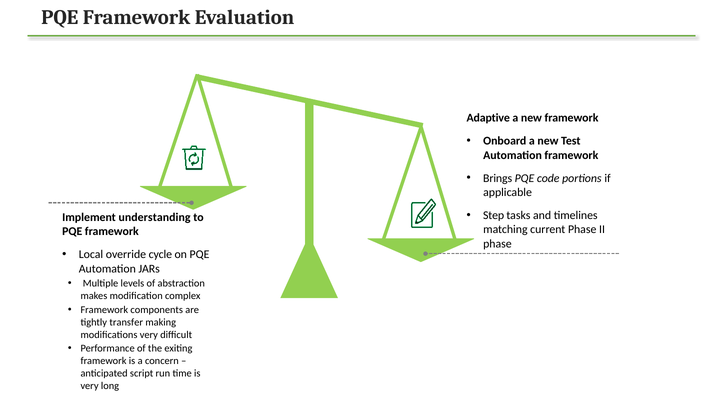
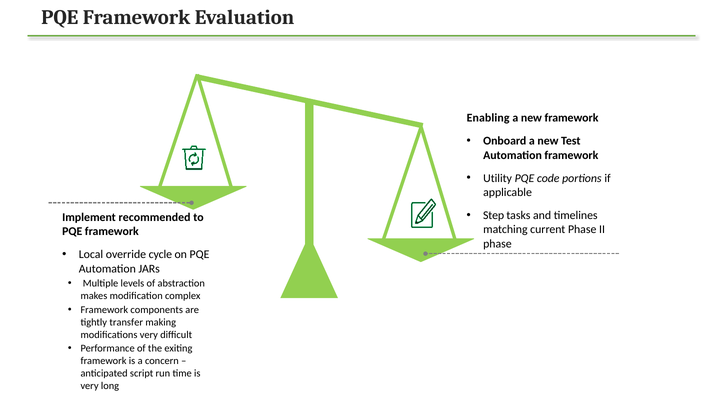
Adaptive: Adaptive -> Enabling
Brings: Brings -> Utility
understanding: understanding -> recommended
